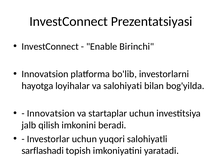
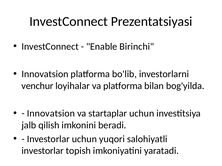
hayotga at (37, 86): hayotga -> venchur
va salohiyati: salohiyati -> platforma
sarflashadi at (43, 151): sarflashadi -> investorlar
